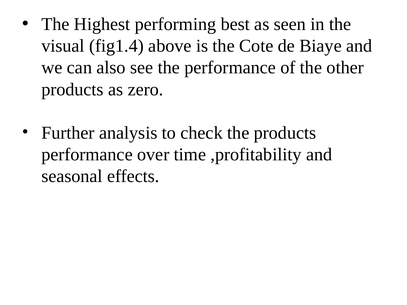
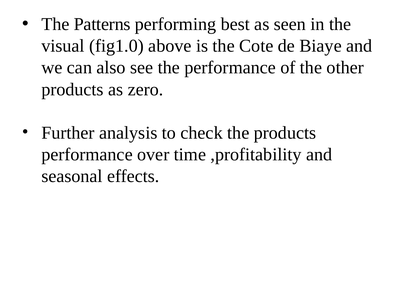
Highest: Highest -> Patterns
fig1.4: fig1.4 -> fig1.0
